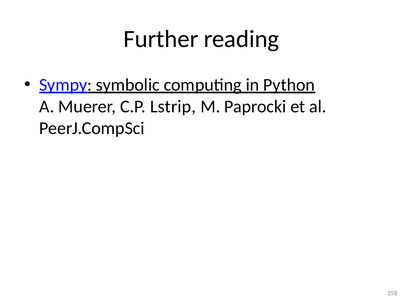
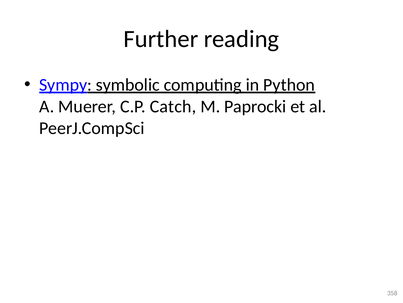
Lstrip: Lstrip -> Catch
